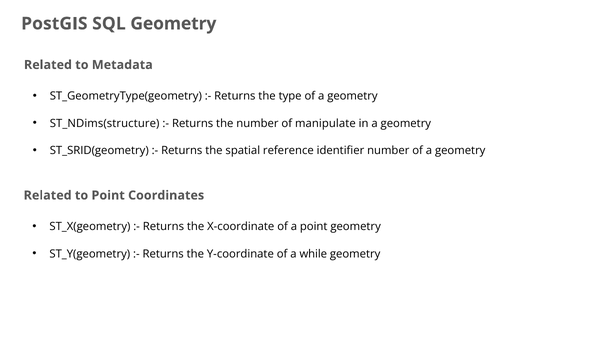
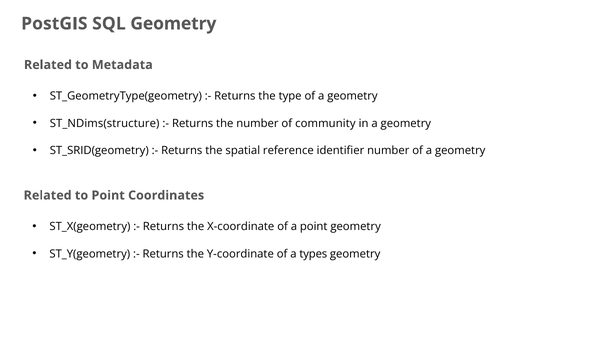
manipulate: manipulate -> community
while: while -> types
